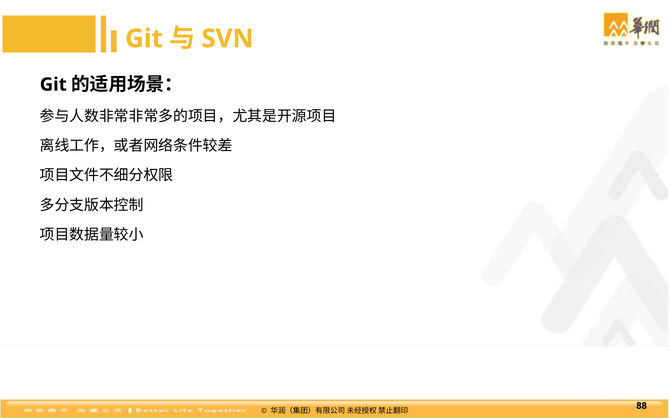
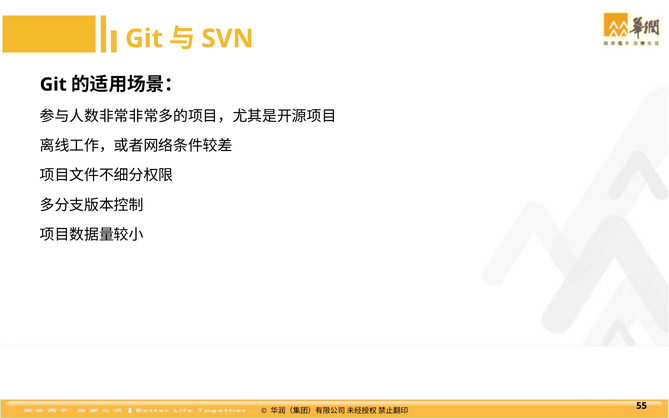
88: 88 -> 55
